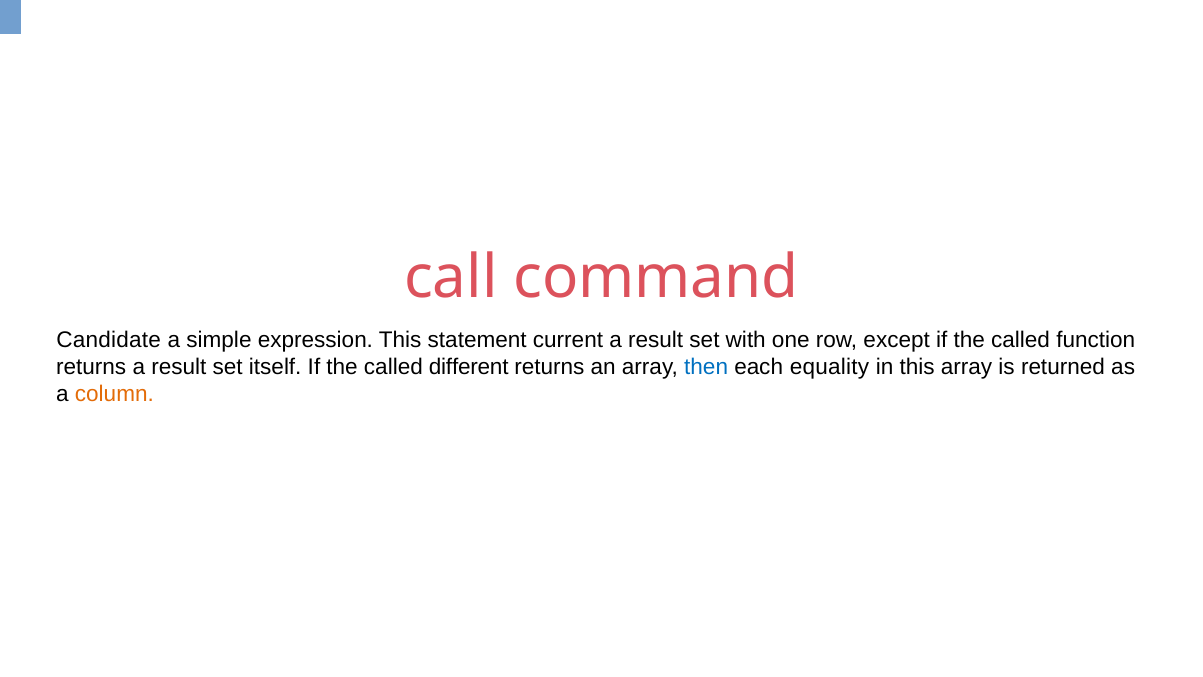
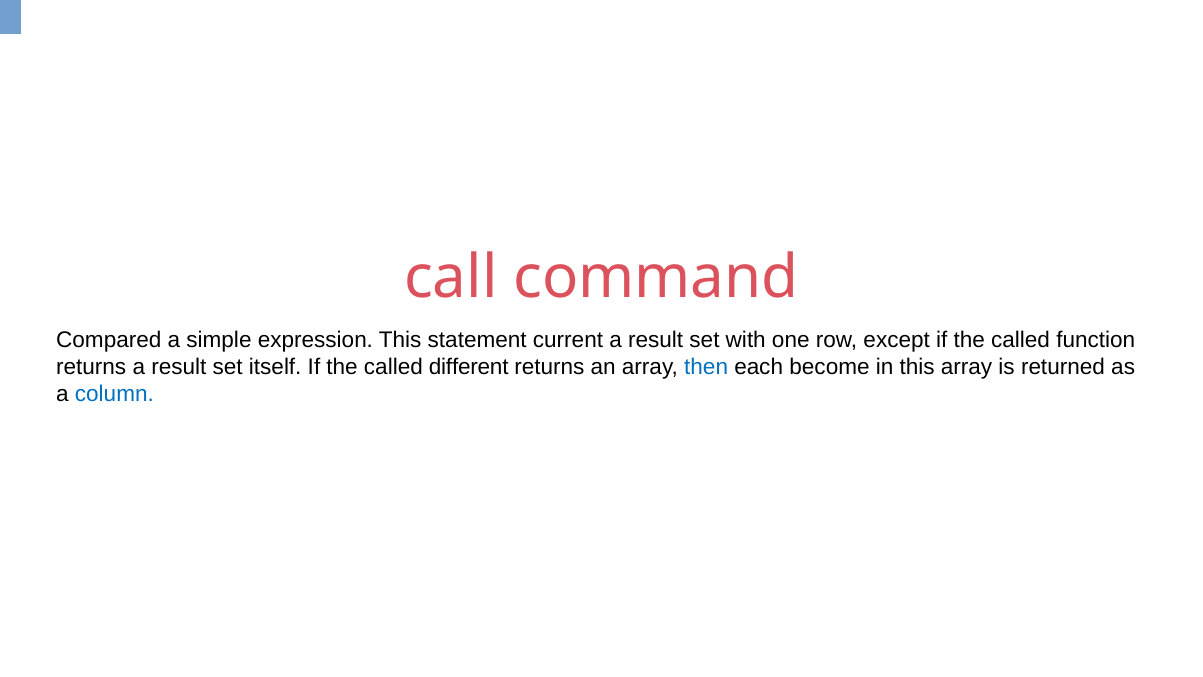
Candidate: Candidate -> Compared
equality: equality -> become
column colour: orange -> blue
